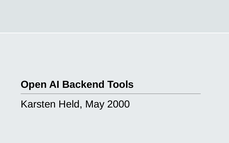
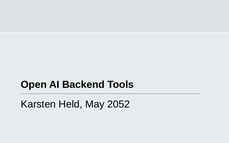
2000: 2000 -> 2052
